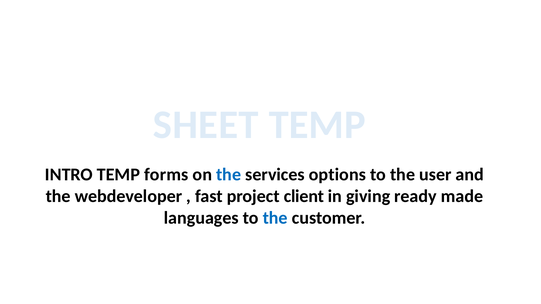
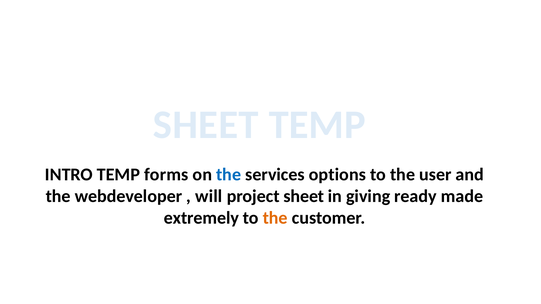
fast: fast -> will
project client: client -> sheet
languages: languages -> extremely
the at (275, 218) colour: blue -> orange
